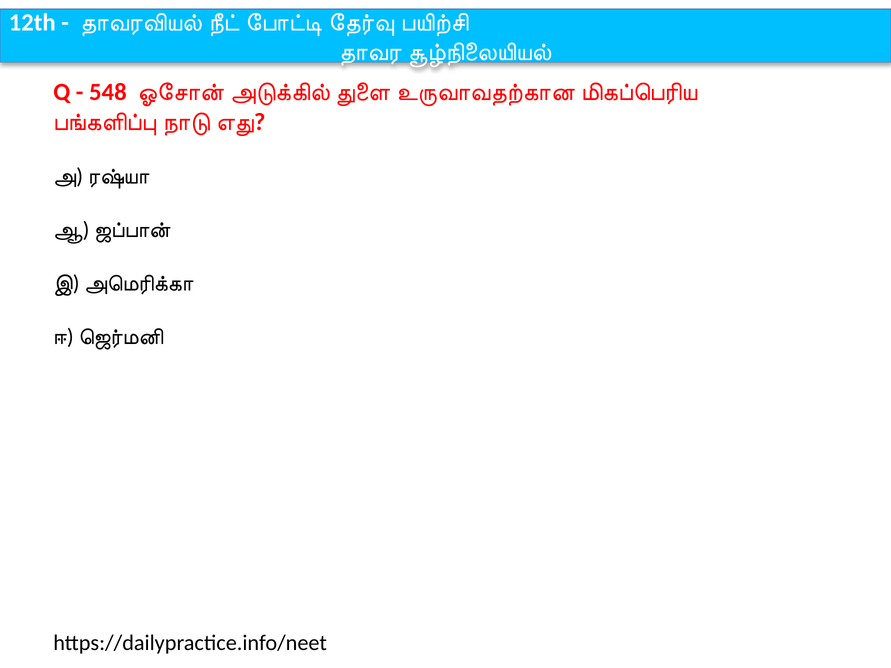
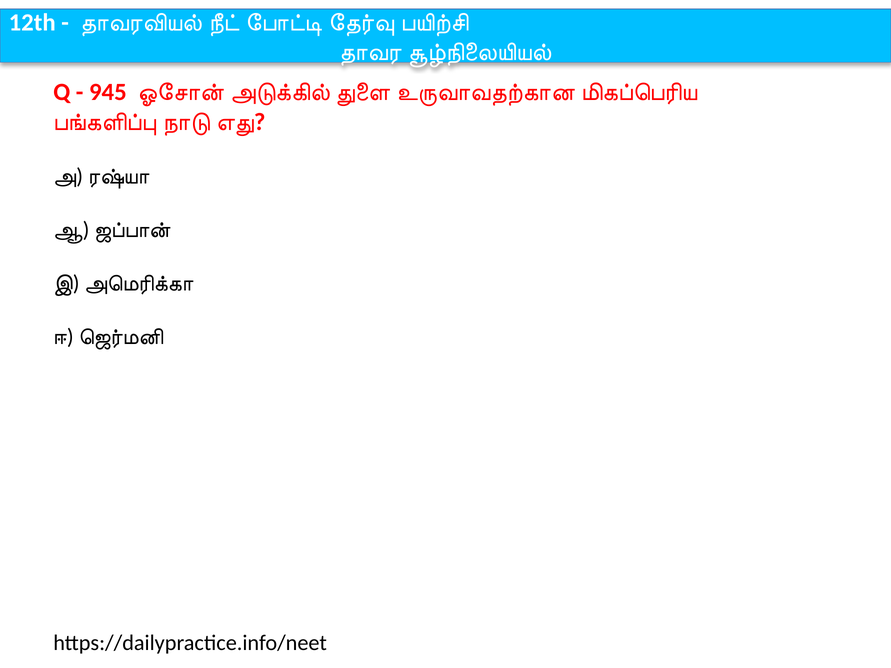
548: 548 -> 945
